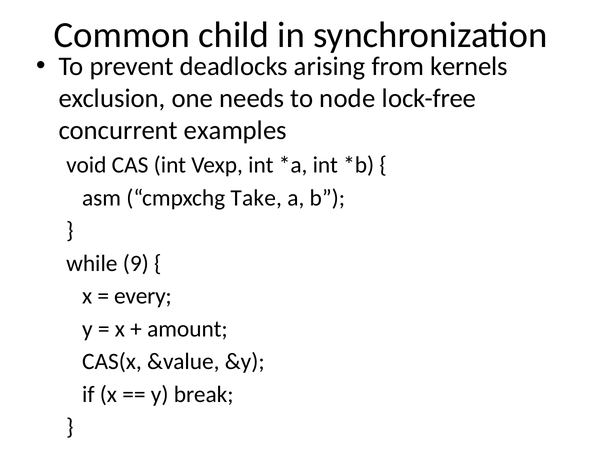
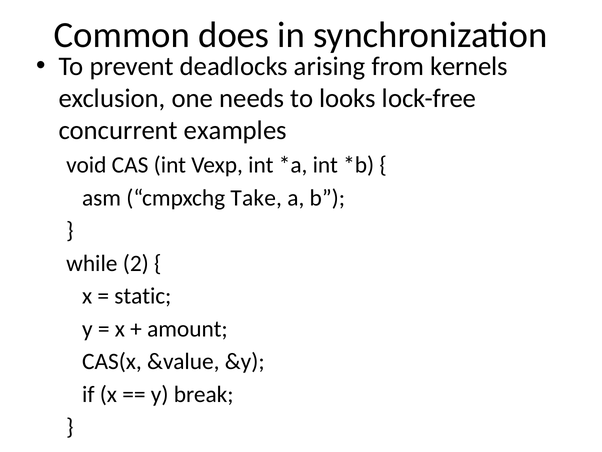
child: child -> does
node: node -> looks
9: 9 -> 2
every: every -> static
